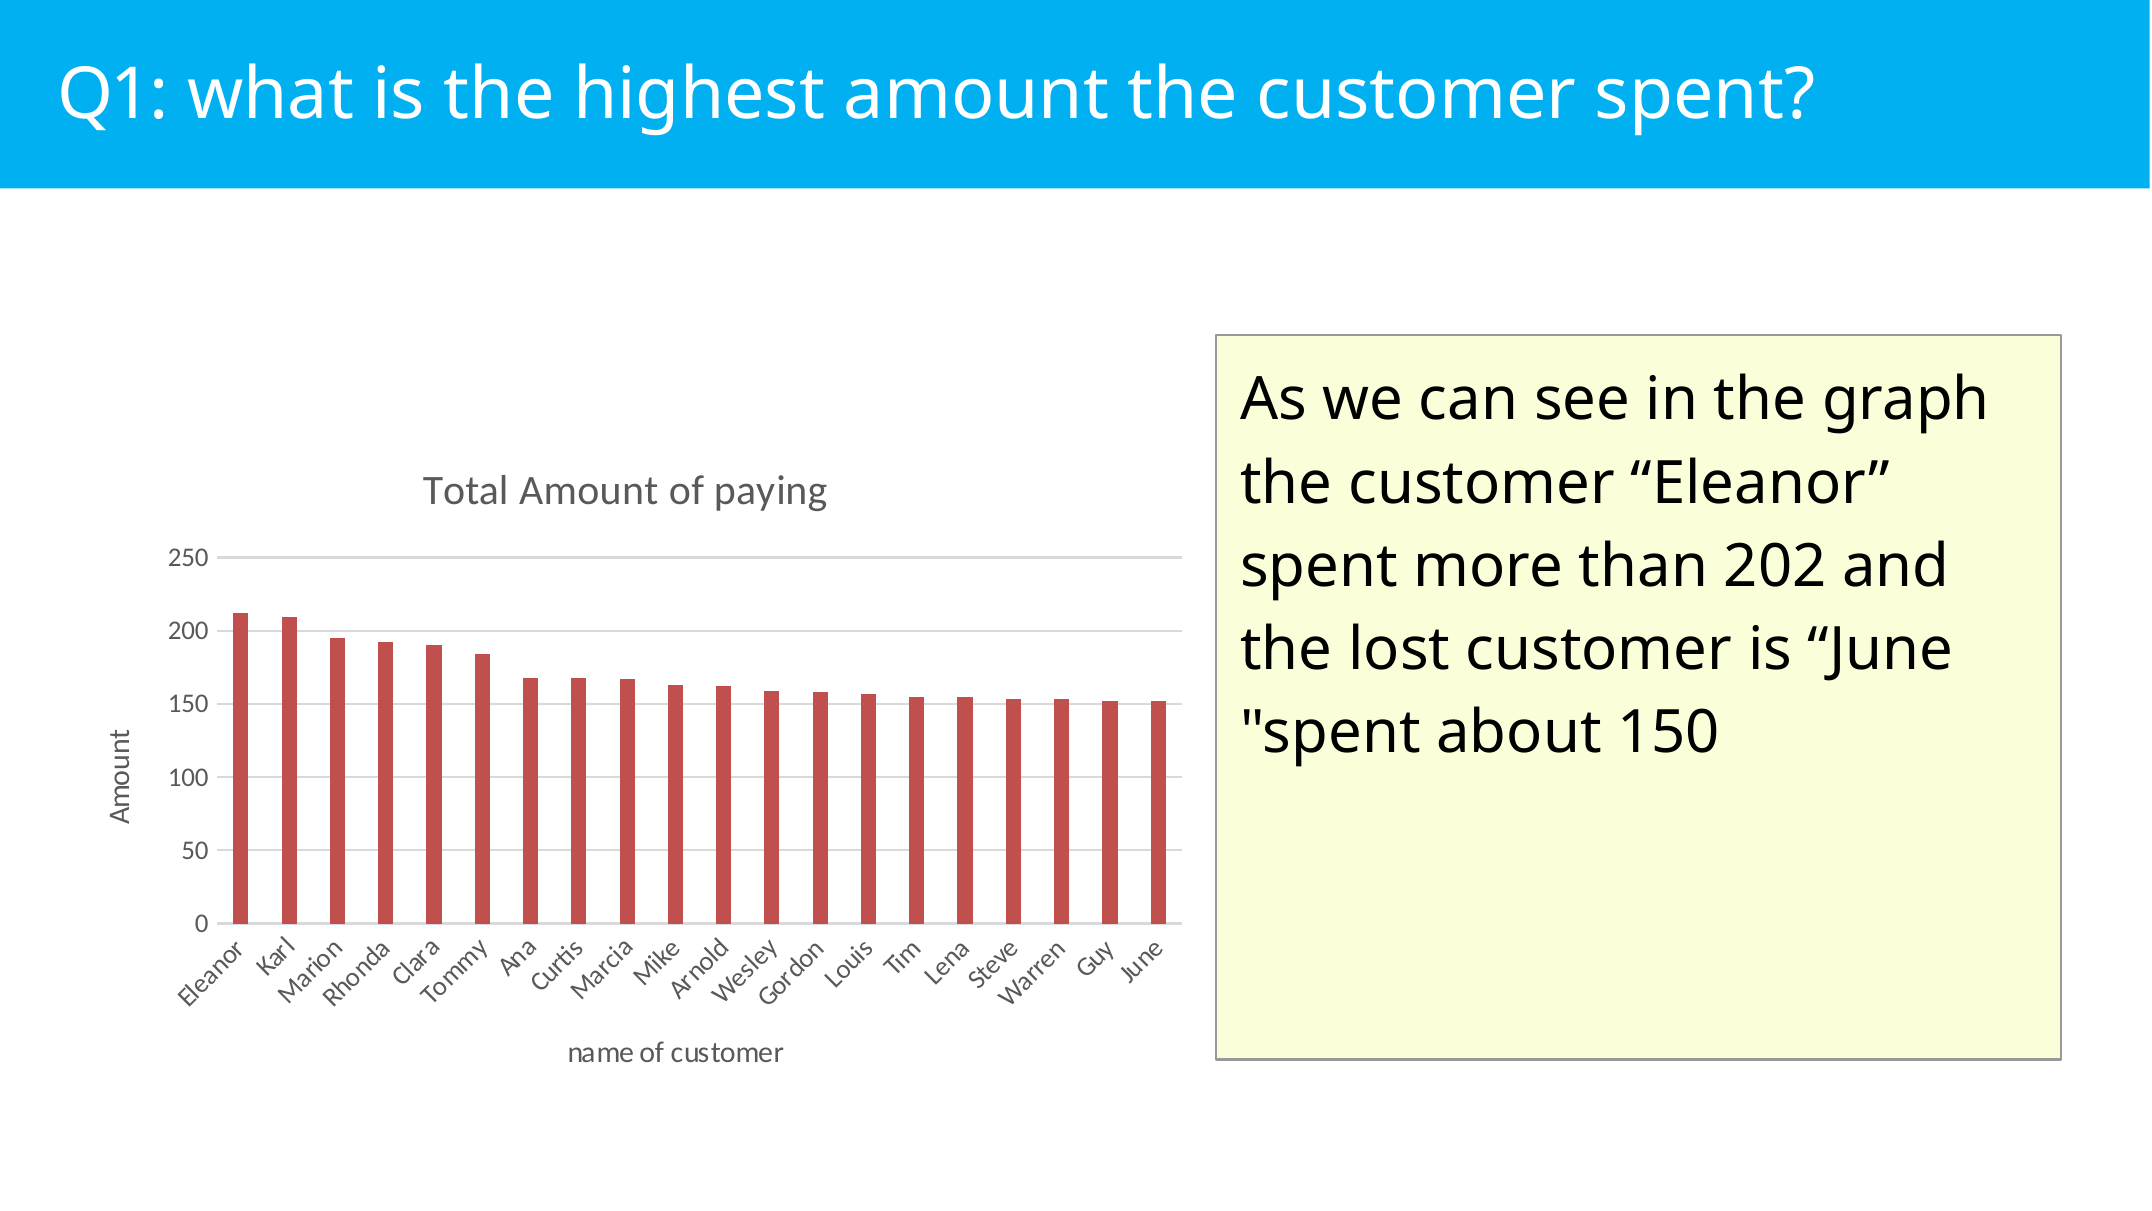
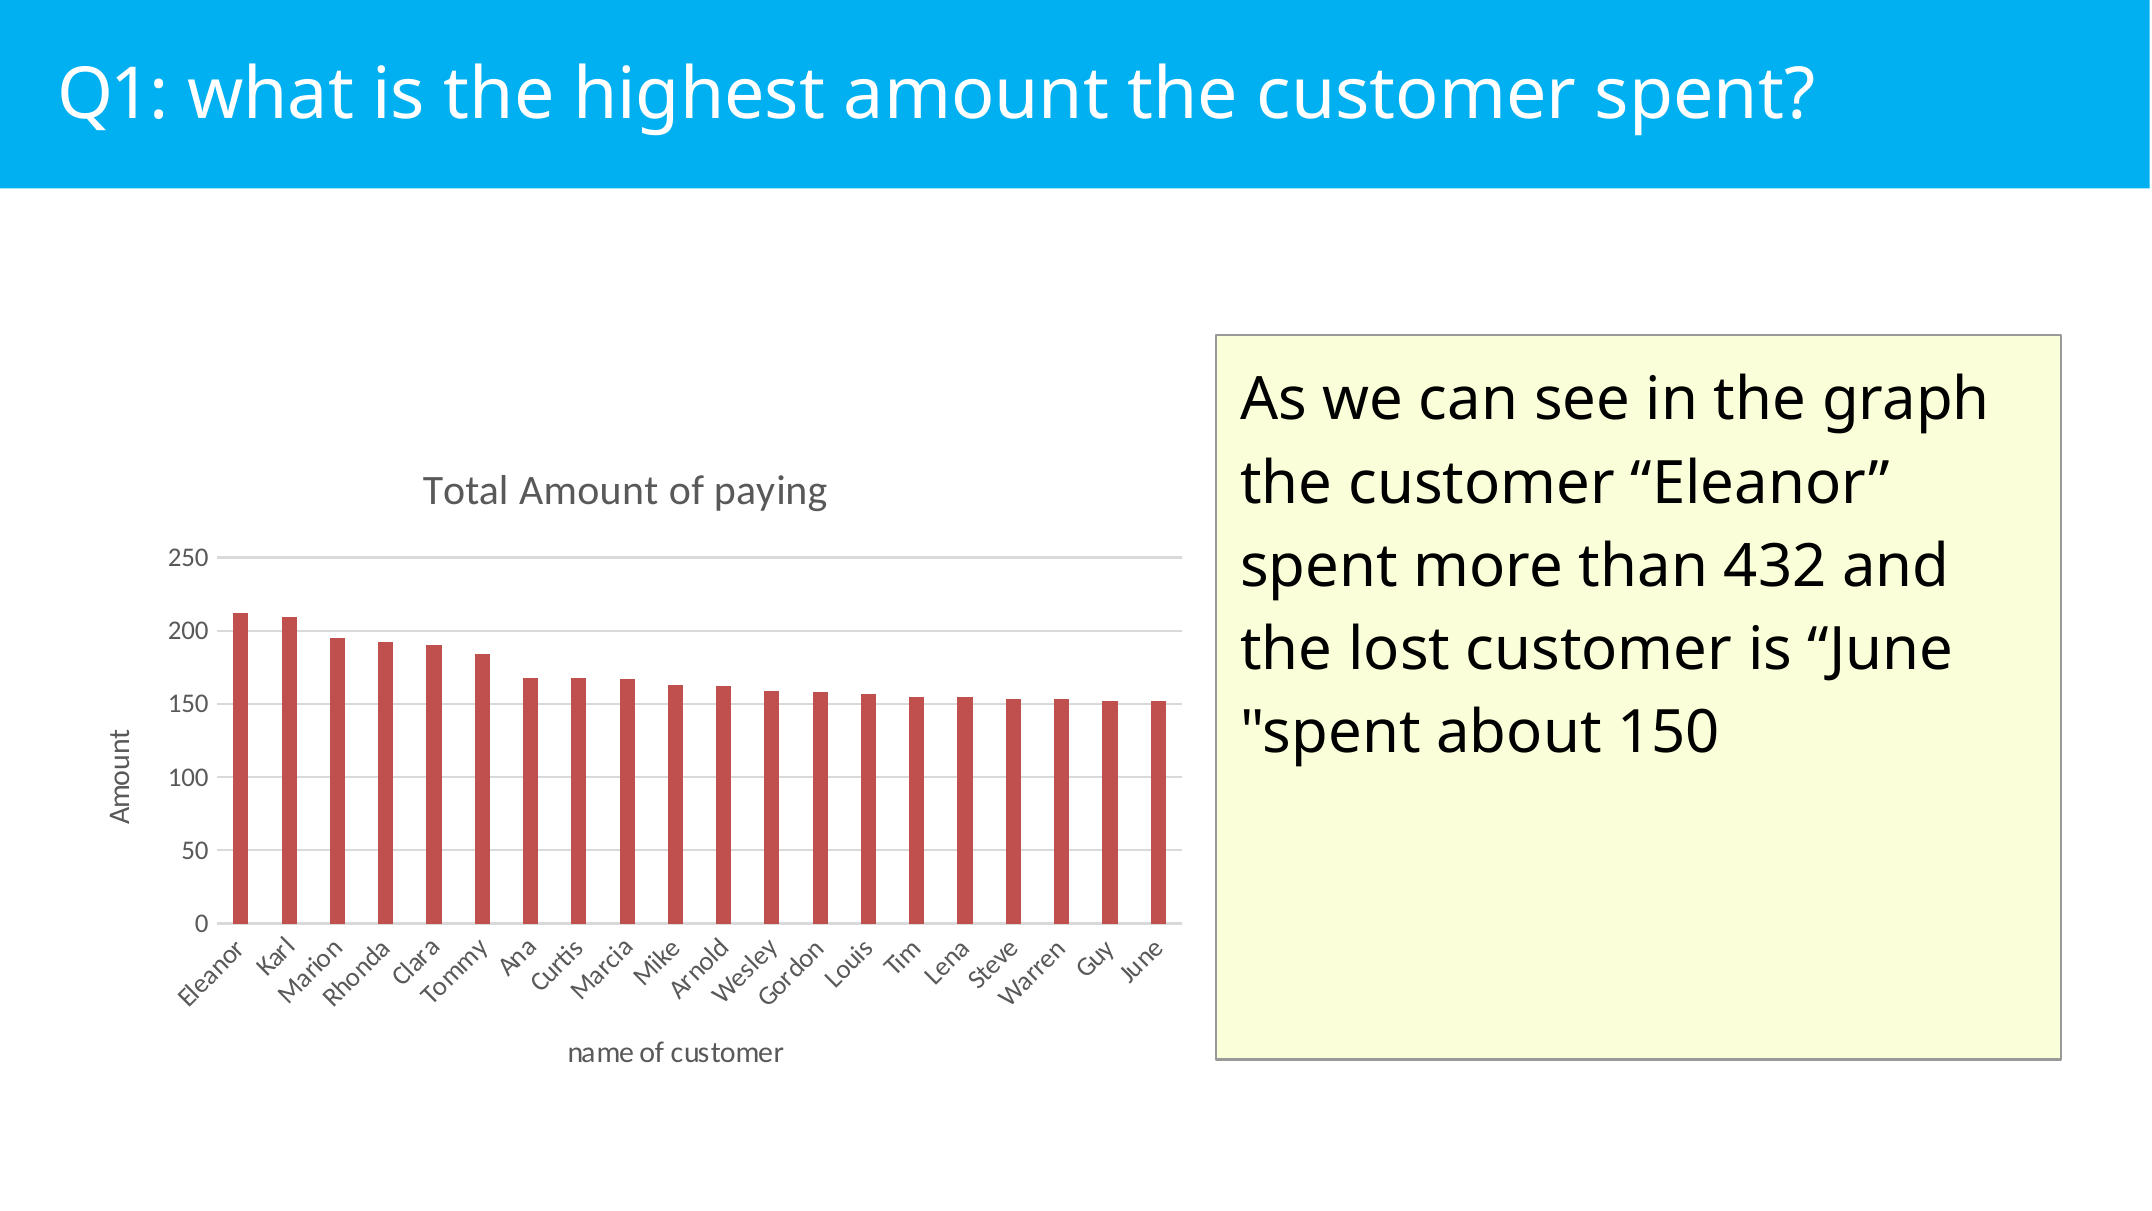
202: 202 -> 432
